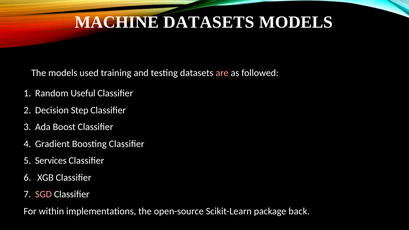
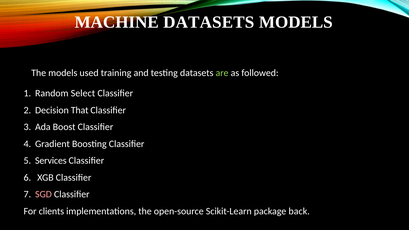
are colour: pink -> light green
Useful: Useful -> Select
Step: Step -> That
within: within -> clients
